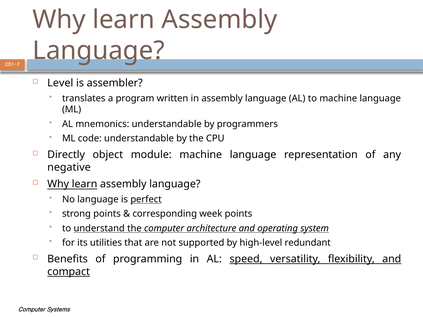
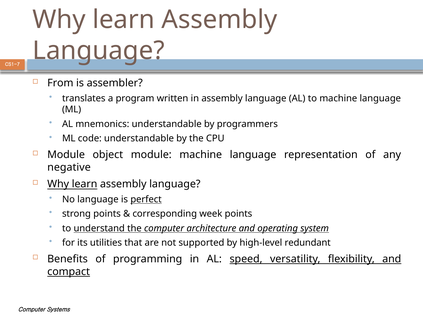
Level: Level -> From
Directly at (66, 155): Directly -> Module
